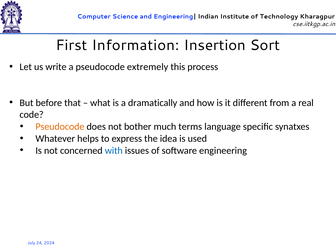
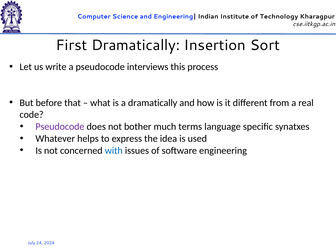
First Information: Information -> Dramatically
extremely: extremely -> interviews
Pseudocode at (60, 127) colour: orange -> purple
